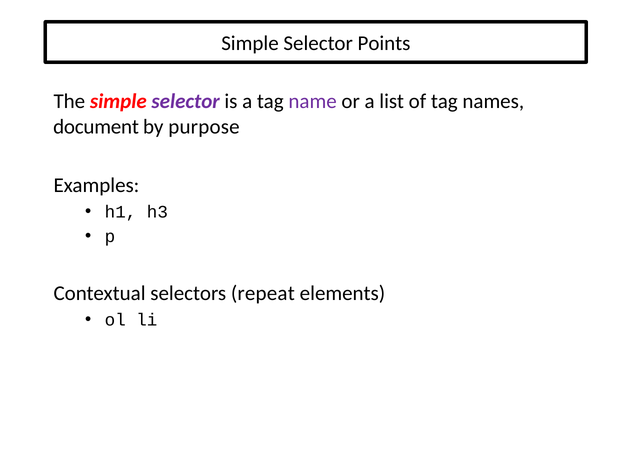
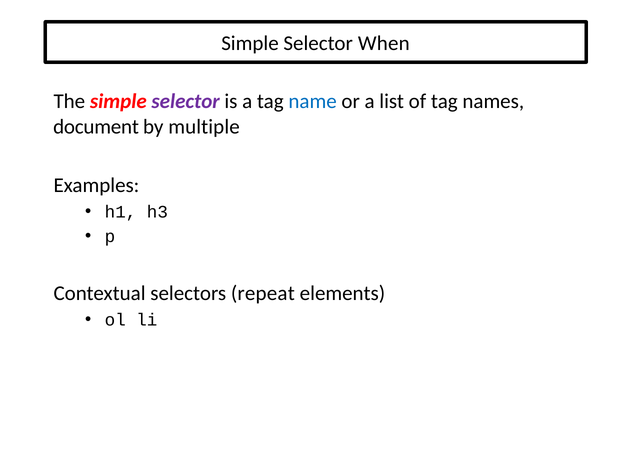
Points: Points -> When
name colour: purple -> blue
purpose: purpose -> multiple
